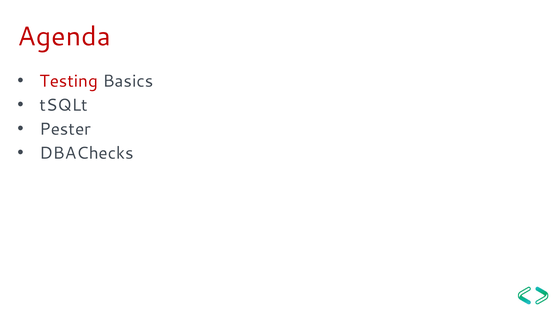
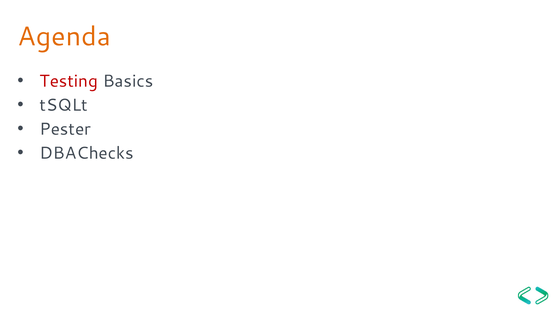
Agenda colour: red -> orange
